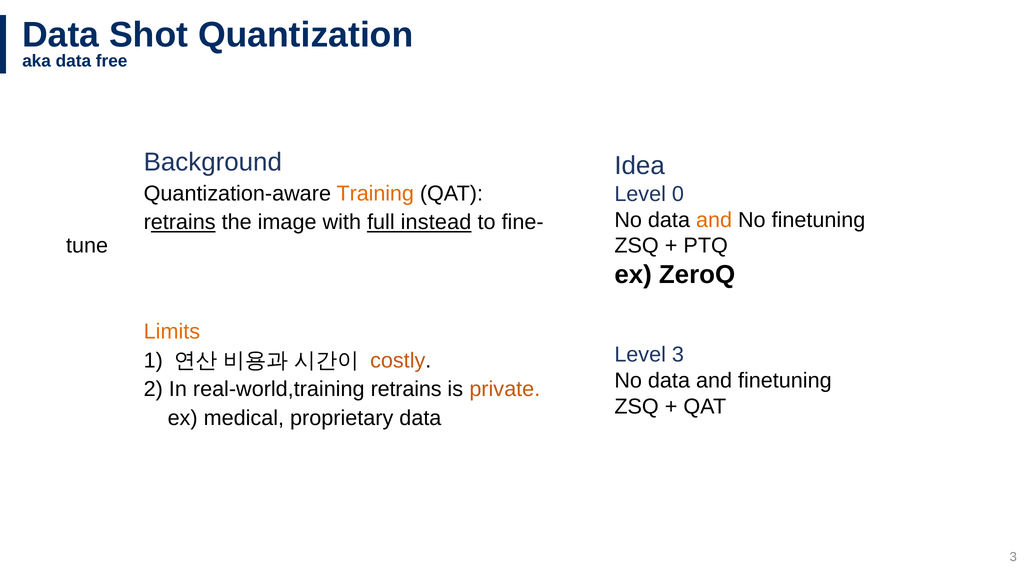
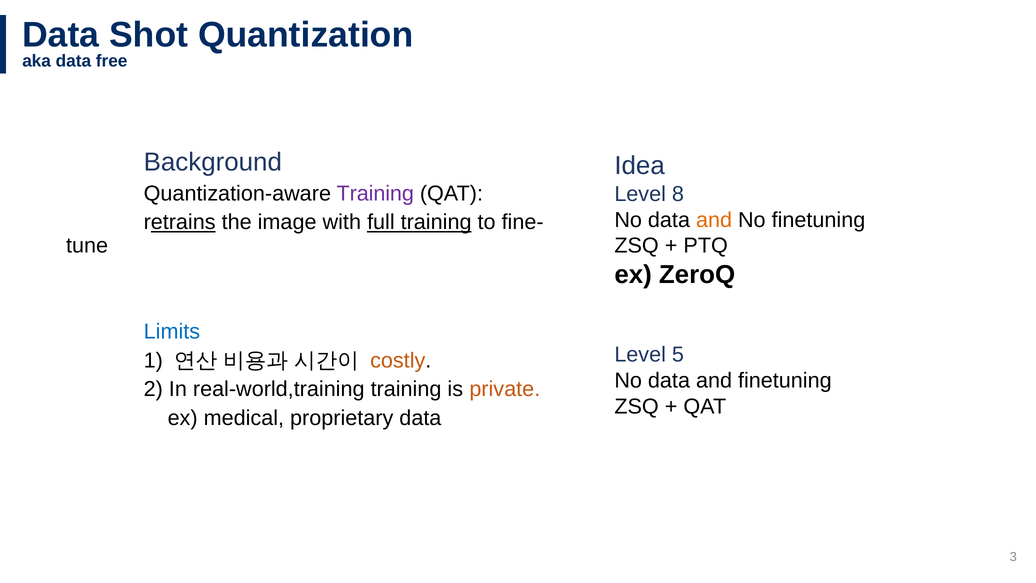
Training at (375, 193) colour: orange -> purple
0: 0 -> 8
full instead: instead -> training
Limits colour: orange -> blue
Level 3: 3 -> 5
real-world,training retrains: retrains -> training
